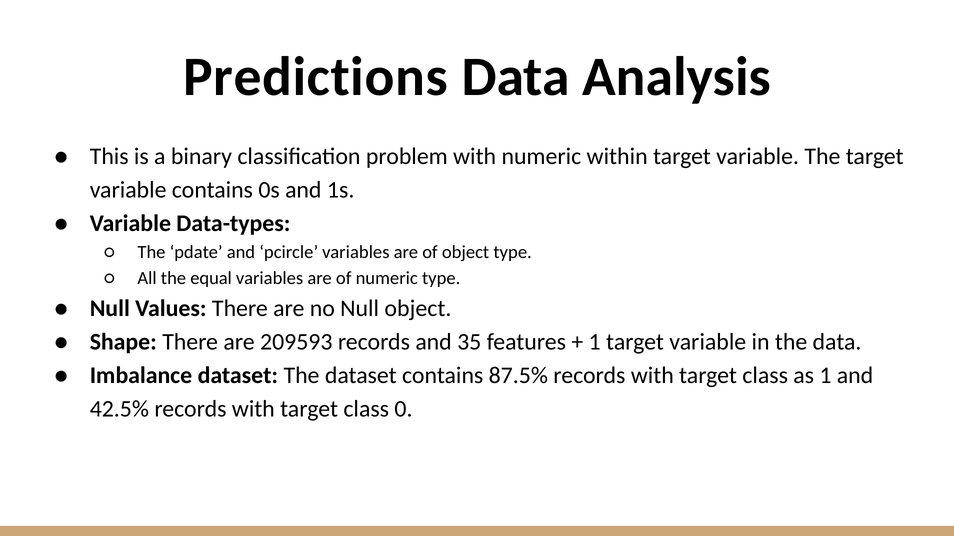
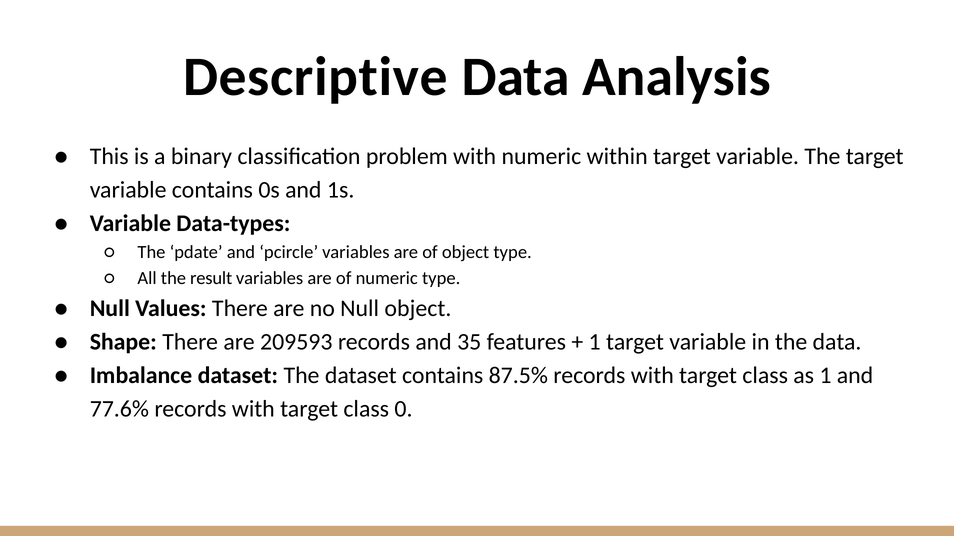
Predictions: Predictions -> Descriptive
equal: equal -> result
42.5%: 42.5% -> 77.6%
